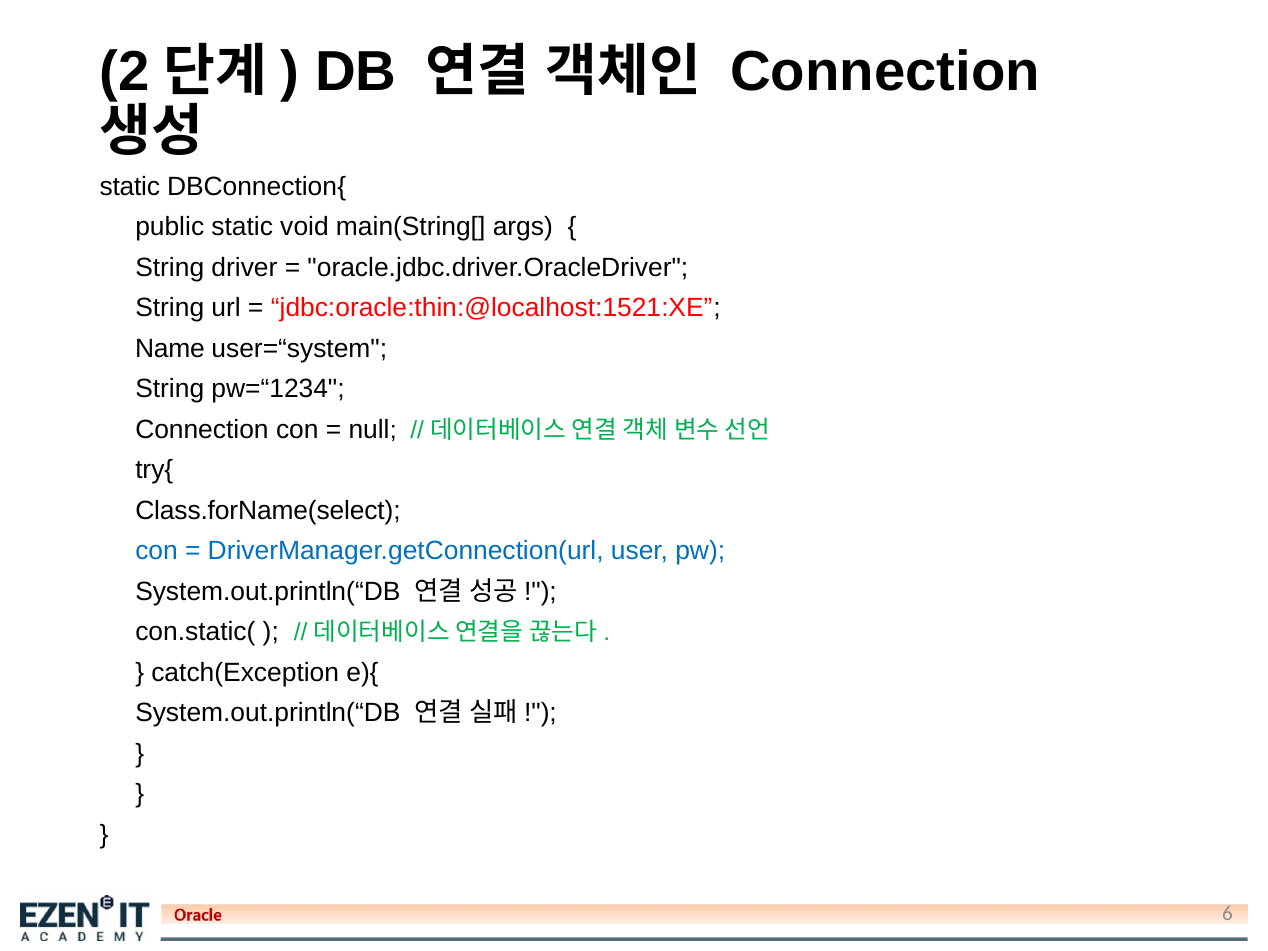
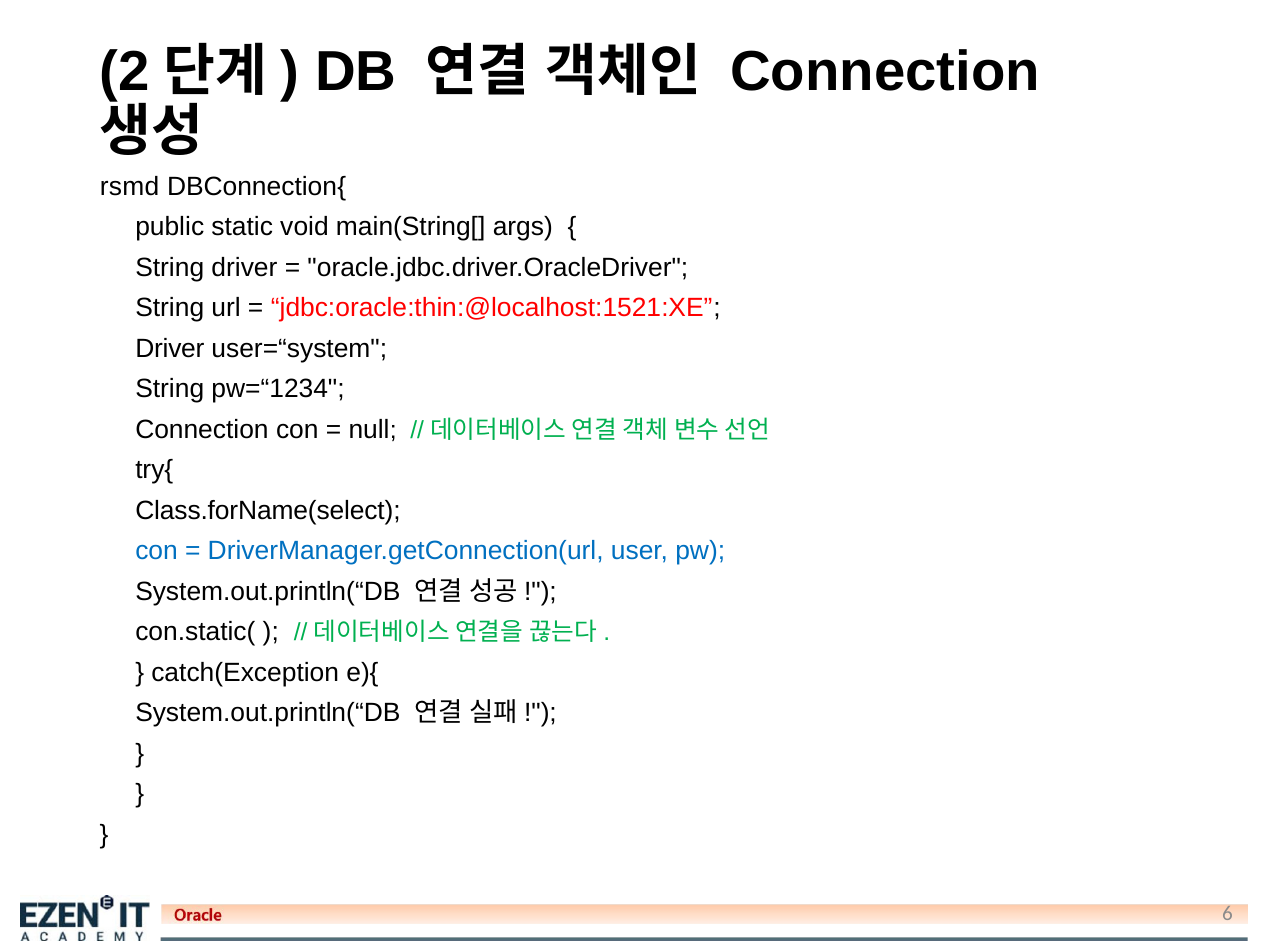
static at (130, 187): static -> rsmd
Name at (170, 349): Name -> Driver
